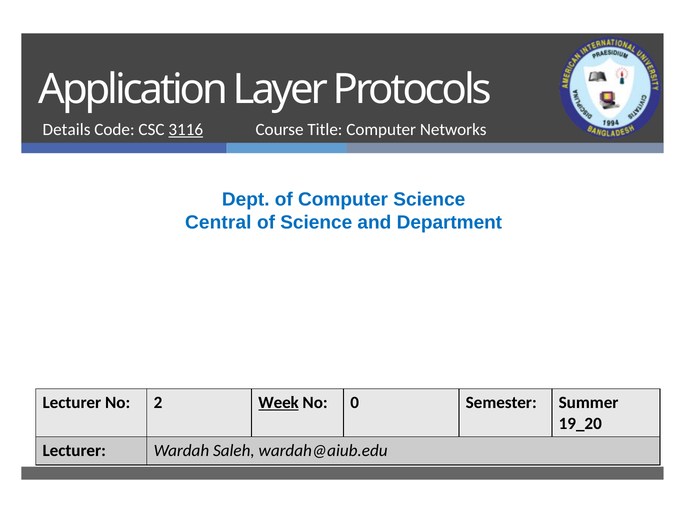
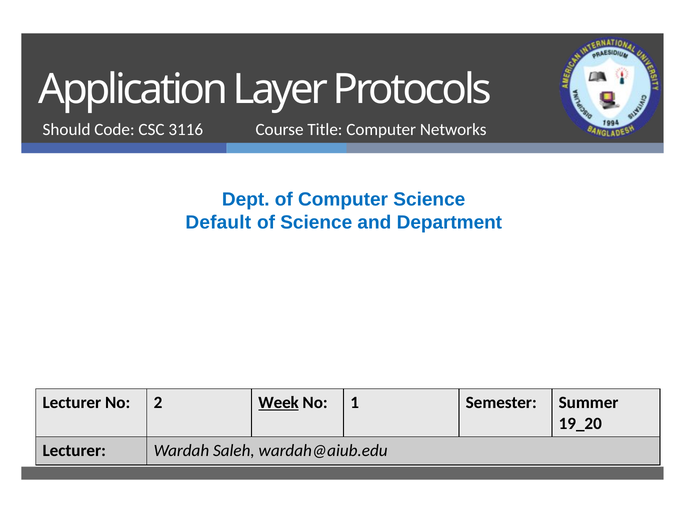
Details: Details -> Should
3116 underline: present -> none
Central: Central -> Default
0: 0 -> 1
